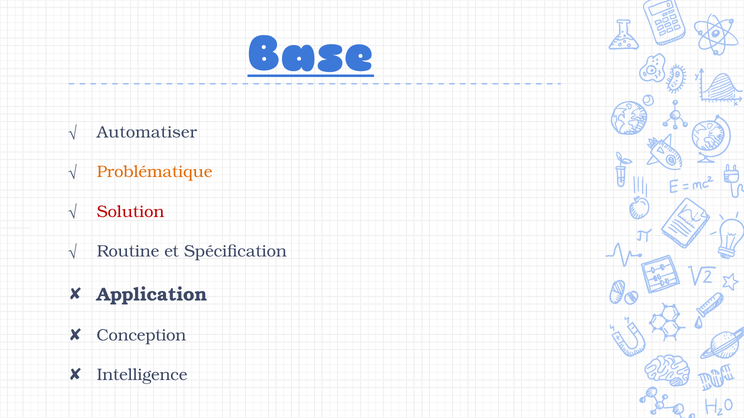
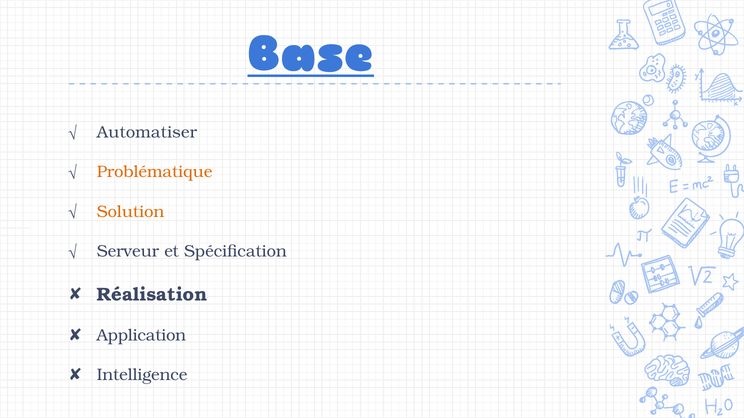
Solution colour: red -> orange
Routine: Routine -> Serveur
Application: Application -> Réalisation
Conception: Conception -> Application
